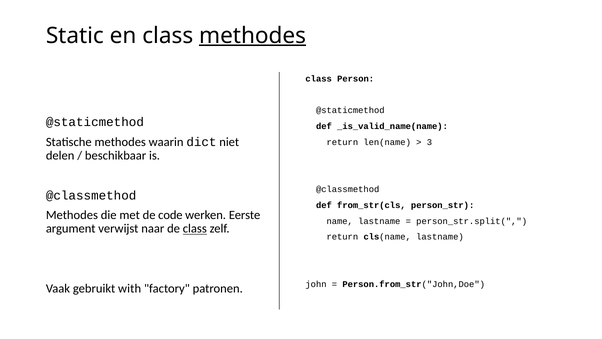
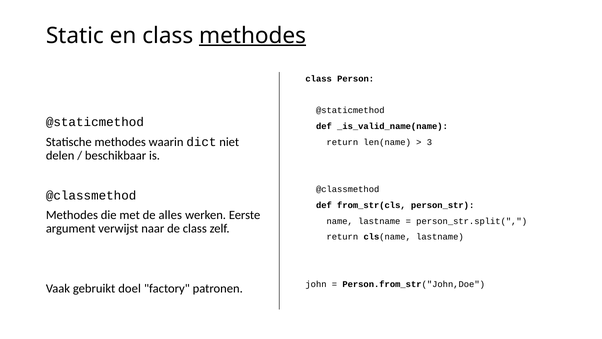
code: code -> alles
class at (195, 229) underline: present -> none
with: with -> doel
